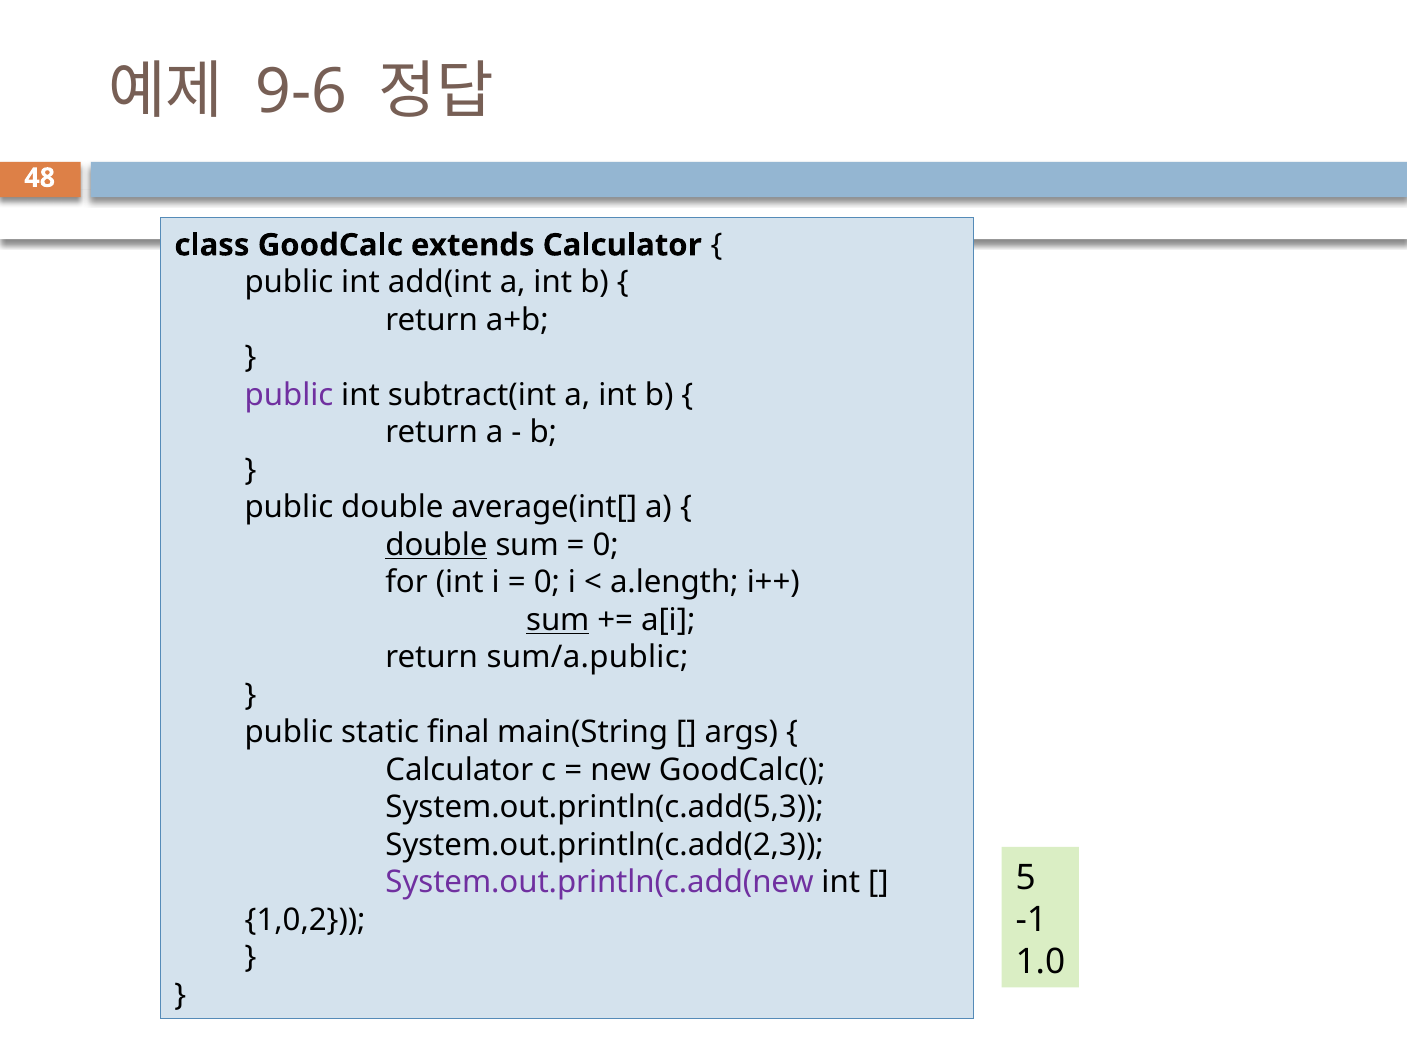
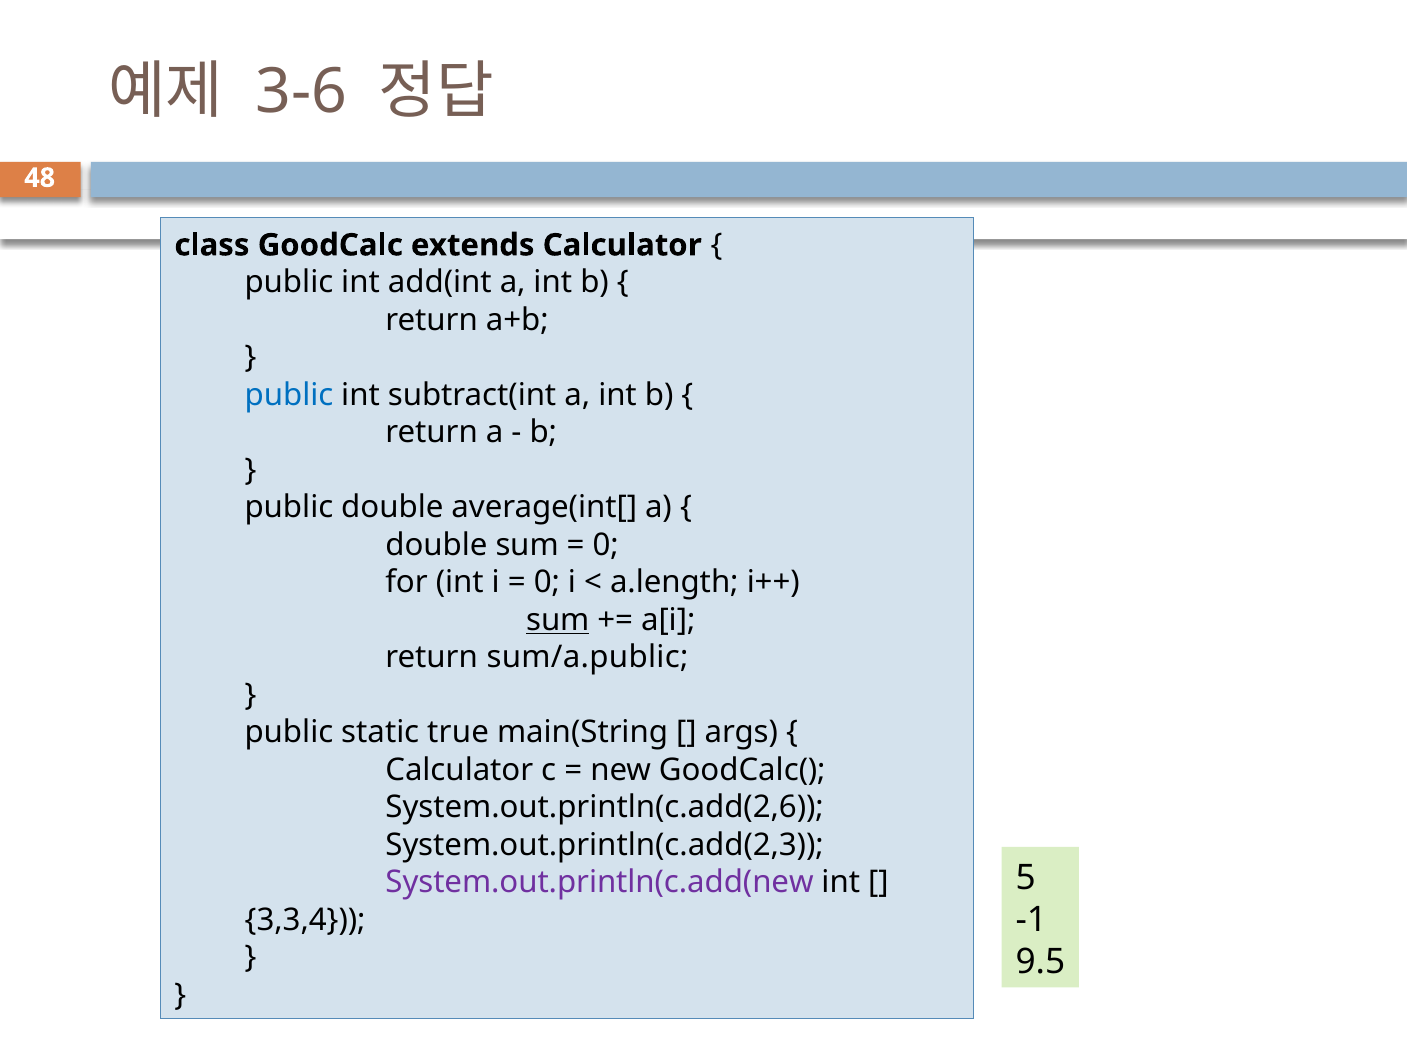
9-6: 9-6 -> 3-6
public at (289, 395) colour: purple -> blue
double at (436, 545) underline: present -> none
final: final -> true
System.out.println(c.add(5,3: System.out.println(c.add(5,3 -> System.out.println(c.add(2,6
1,0,2: 1,0,2 -> 3,3,4
1.0: 1.0 -> 9.5
